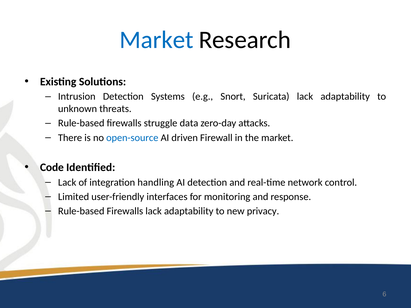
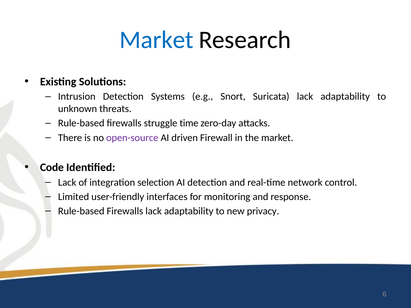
data: data -> time
open-source colour: blue -> purple
handling: handling -> selection
